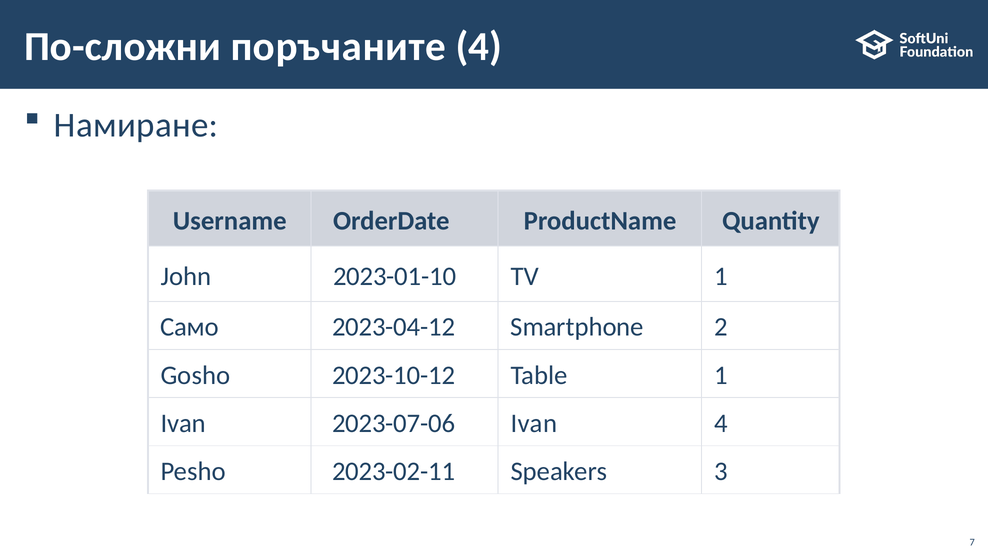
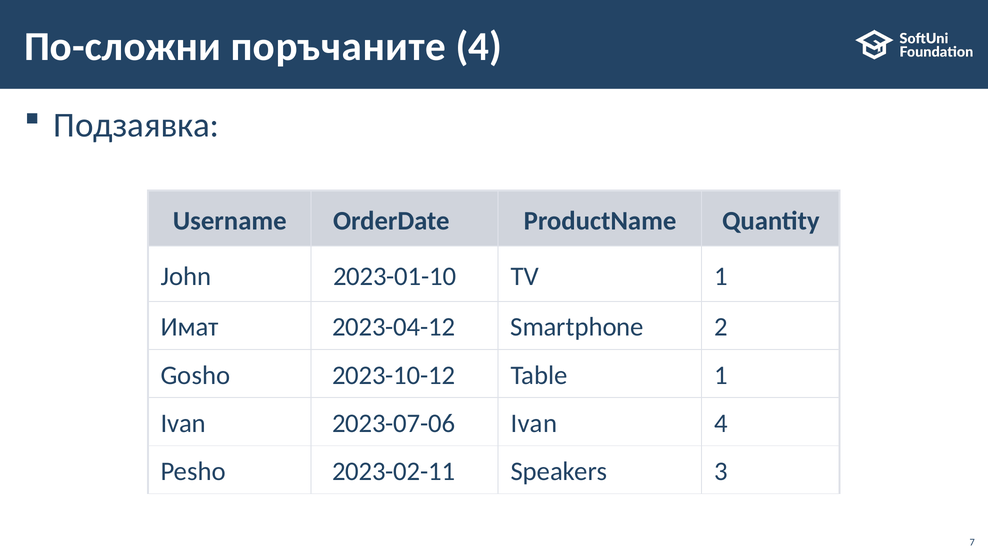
Намиране: Намиране -> Подзаявка
Само: Само -> Имат
